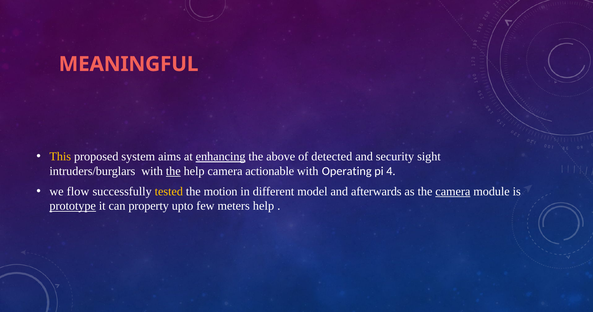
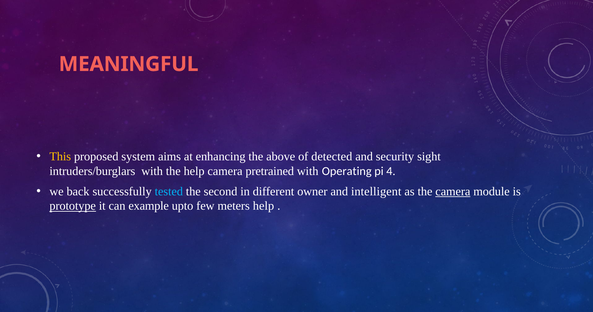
enhancing underline: present -> none
the at (173, 171) underline: present -> none
actionable: actionable -> pretrained
flow: flow -> back
tested colour: yellow -> light blue
motion: motion -> second
model: model -> owner
afterwards: afterwards -> intelligent
property: property -> example
